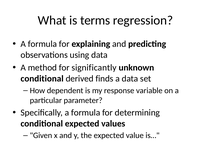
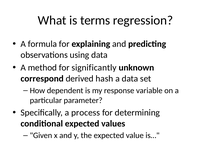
conditional at (42, 79): conditional -> correspond
finds: finds -> hash
Specifically a formula: formula -> process
